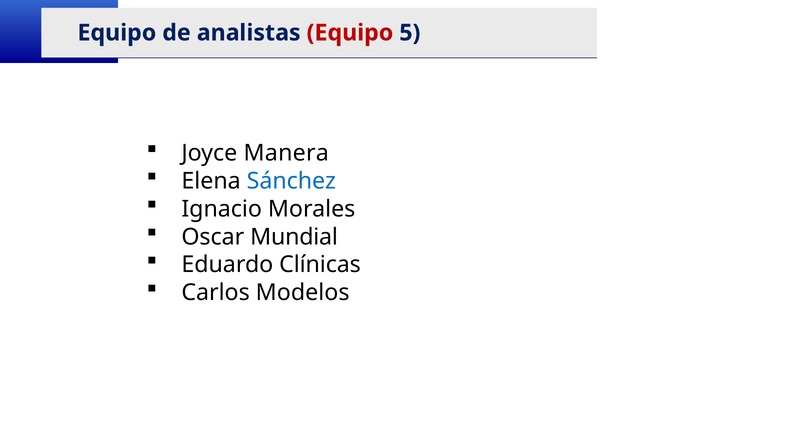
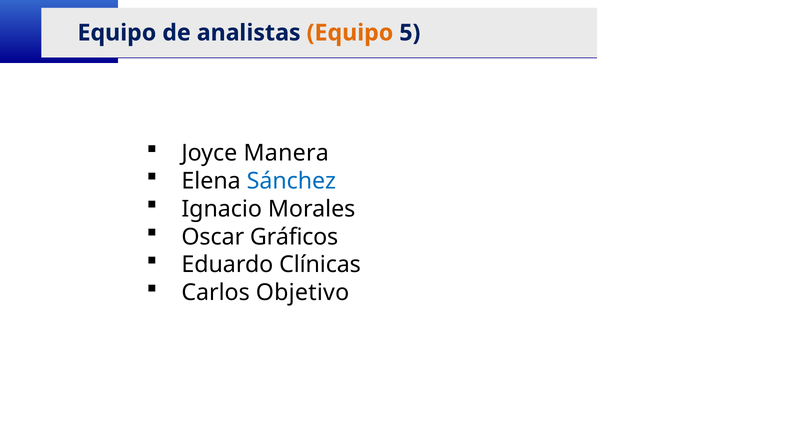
Equipo at (350, 33) colour: red -> orange
Mundial: Mundial -> Gráficos
Modelos: Modelos -> Objetivo
